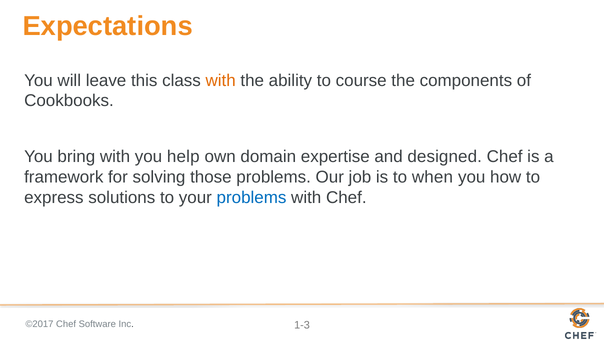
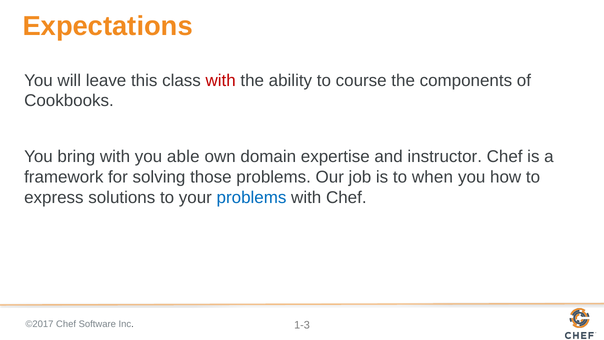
with at (221, 80) colour: orange -> red
help: help -> able
designed: designed -> instructor
